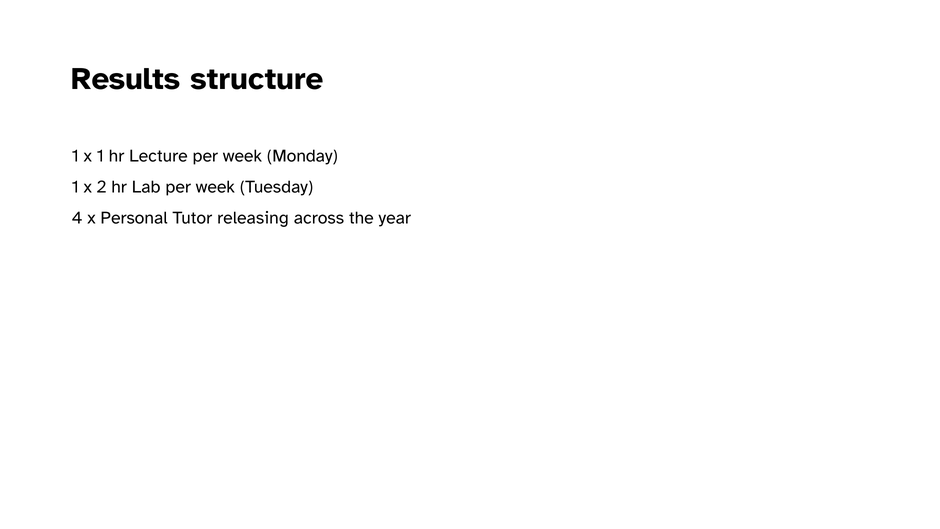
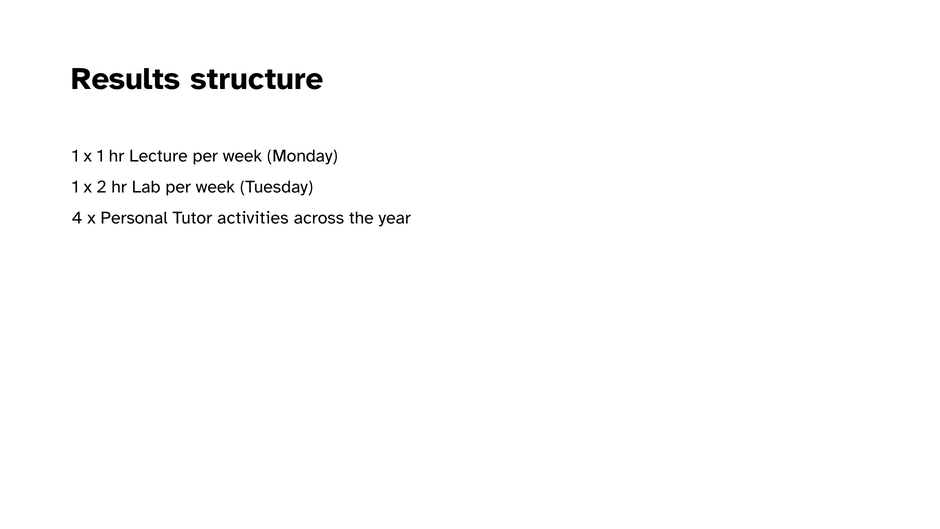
releasing: releasing -> activities
